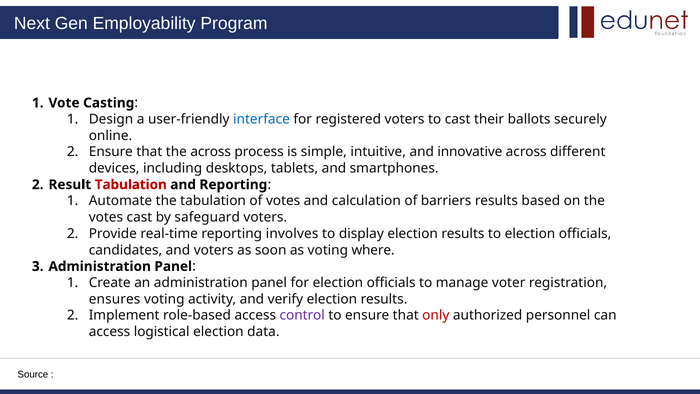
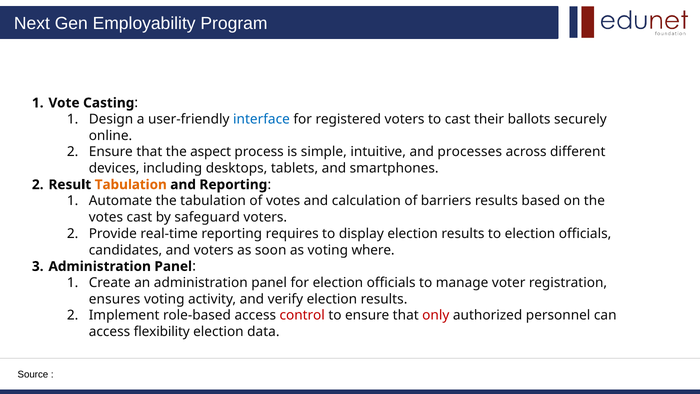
the across: across -> aspect
innovative: innovative -> processes
Tabulation at (131, 185) colour: red -> orange
involves: involves -> requires
control colour: purple -> red
logistical: logistical -> flexibility
